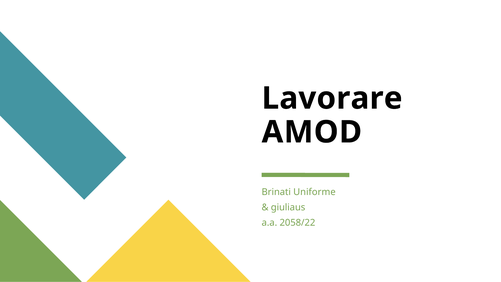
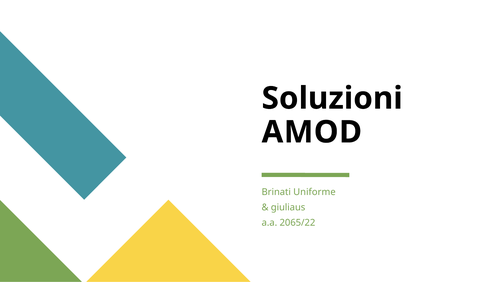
Lavorare: Lavorare -> Soluzioni
2058/22: 2058/22 -> 2065/22
